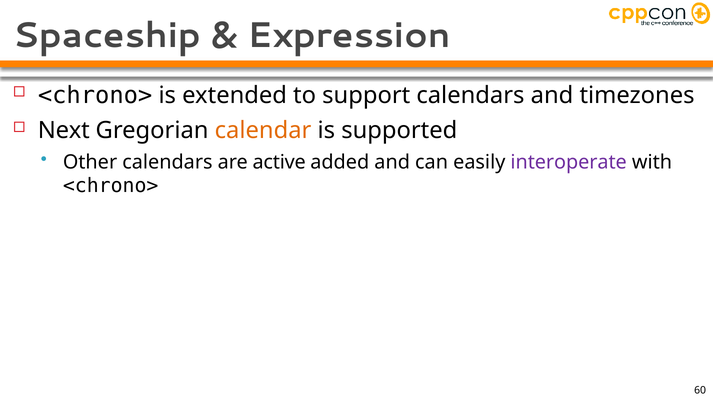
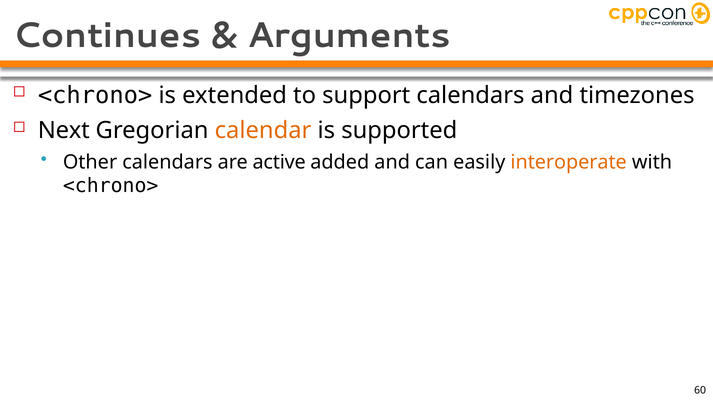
Spaceship: Spaceship -> Continues
Expression: Expression -> Arguments
interoperate colour: purple -> orange
